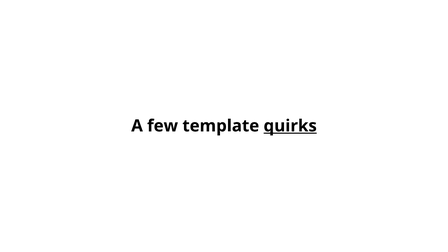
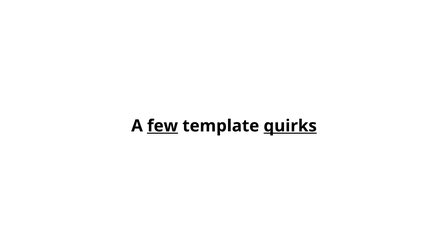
few underline: none -> present
